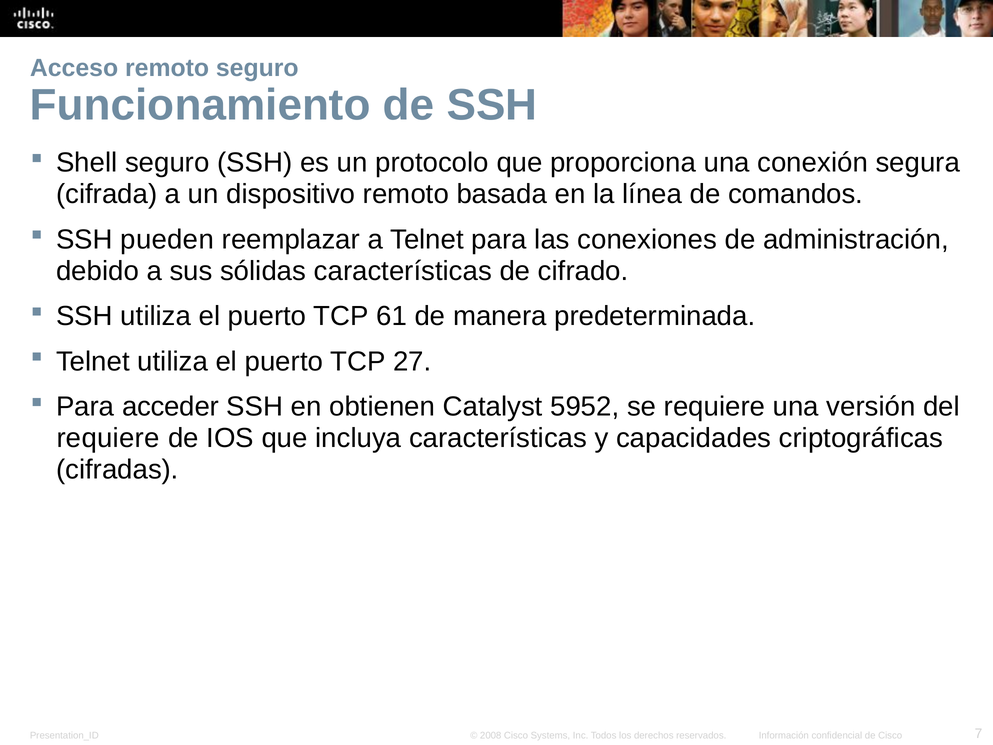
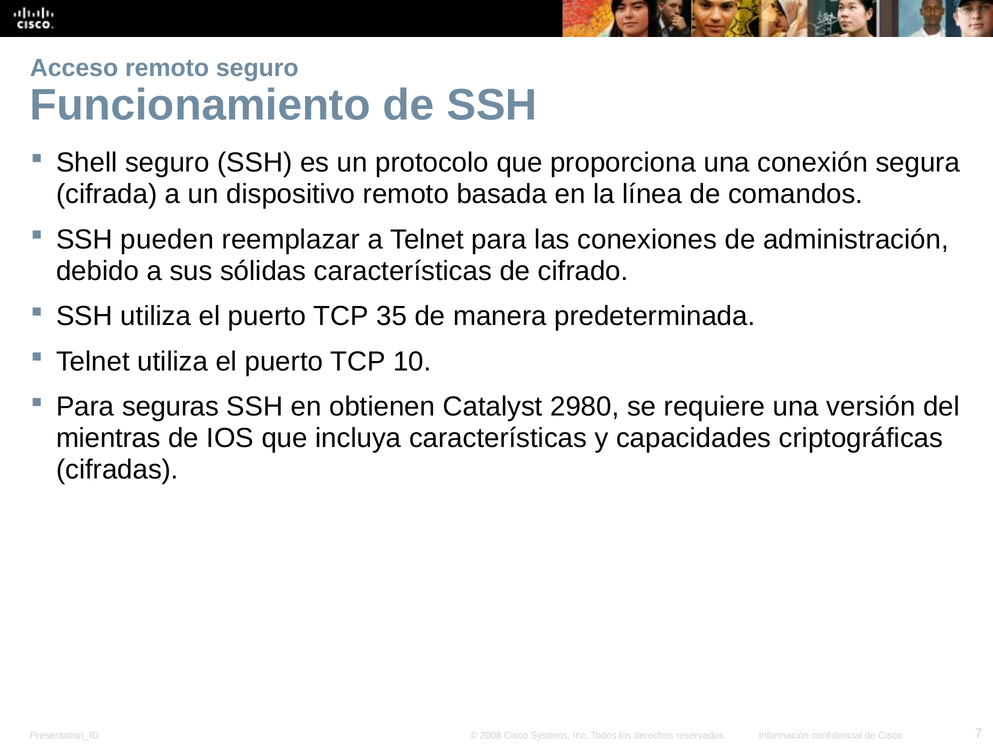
61: 61 -> 35
27: 27 -> 10
acceder: acceder -> seguras
5952: 5952 -> 2980
requiere at (108, 438): requiere -> mientras
